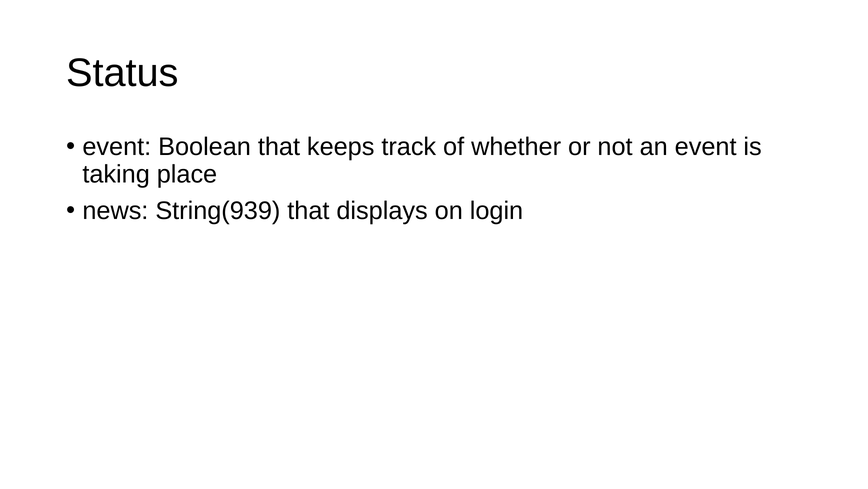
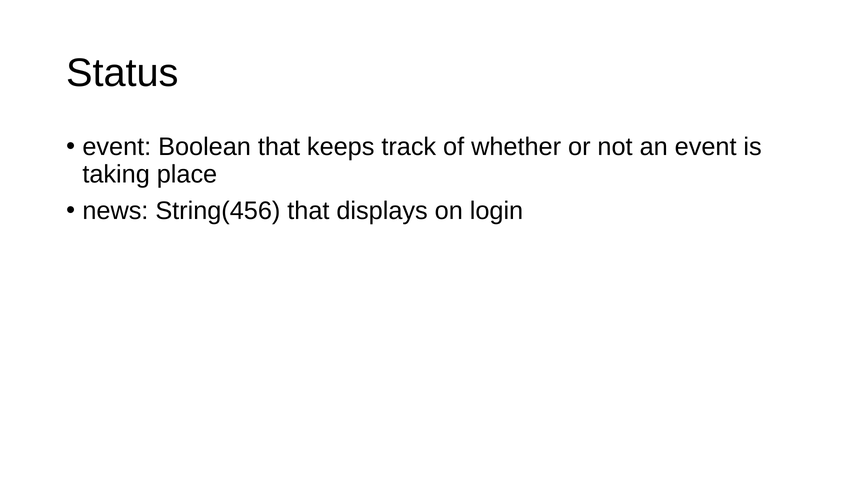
String(939: String(939 -> String(456
